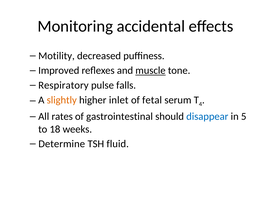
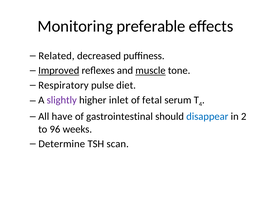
accidental: accidental -> preferable
Motility: Motility -> Related
Improved underline: none -> present
falls: falls -> diet
slightly colour: orange -> purple
rates: rates -> have
5: 5 -> 2
18: 18 -> 96
fluid: fluid -> scan
